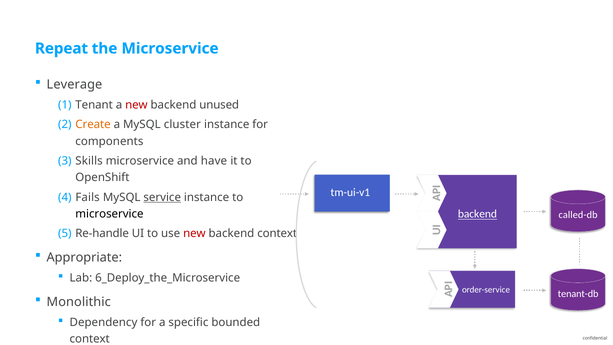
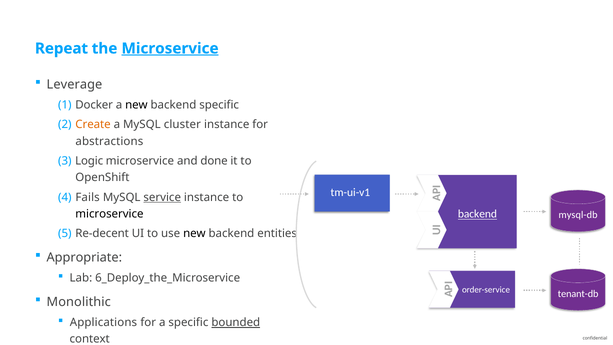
Microservice at (170, 48) underline: none -> present
Tenant: Tenant -> Docker
new at (136, 105) colour: red -> black
backend unused: unused -> specific
components: components -> abstractions
Skills: Skills -> Logic
have: have -> done
called-db: called-db -> mysql-db
Re-handle: Re-handle -> Re-decent
new at (194, 233) colour: red -> black
backend context: context -> entities
Dependency: Dependency -> Applications
bounded underline: none -> present
